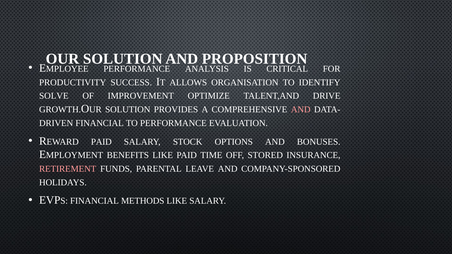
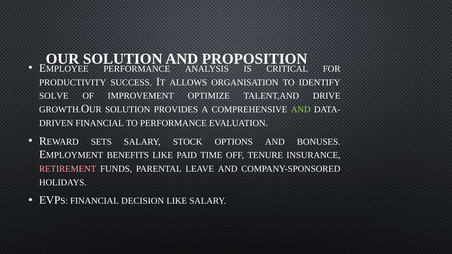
AND at (301, 110) colour: pink -> light green
PAID at (101, 142): PAID -> SETS
STORED: STORED -> TENURE
METHODS: METHODS -> DECISION
